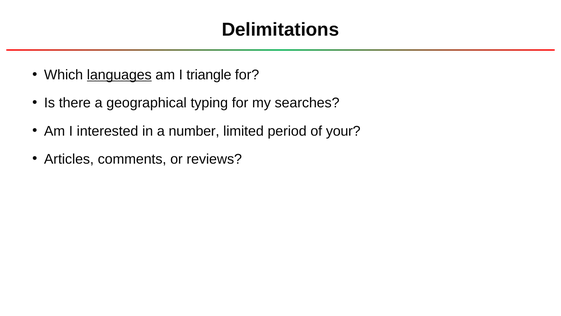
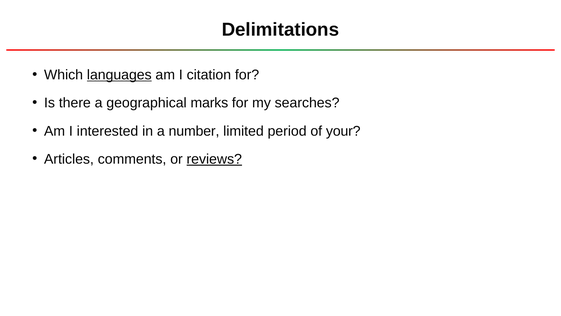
triangle: triangle -> citation
typing: typing -> marks
reviews underline: none -> present
